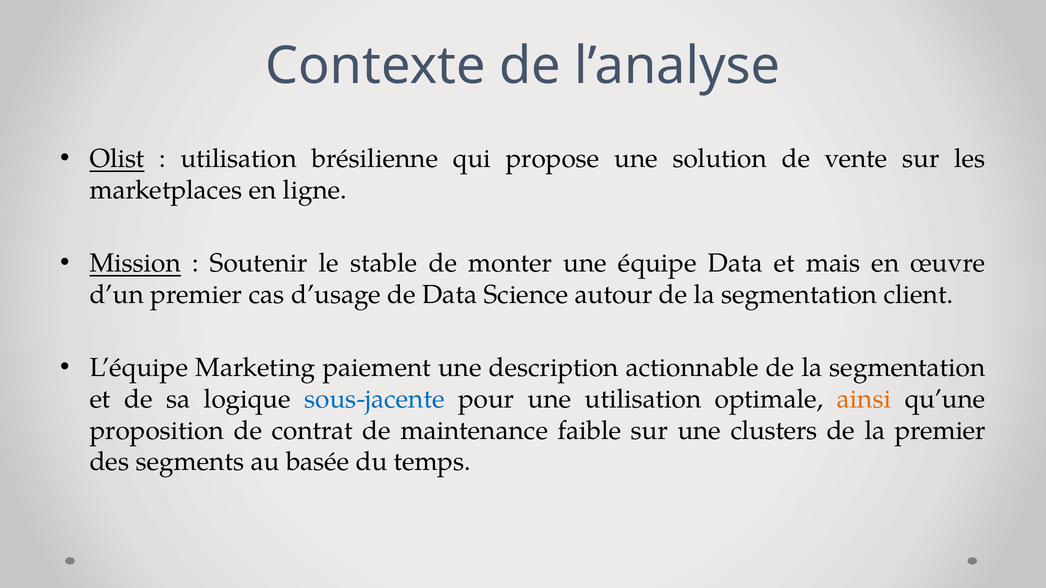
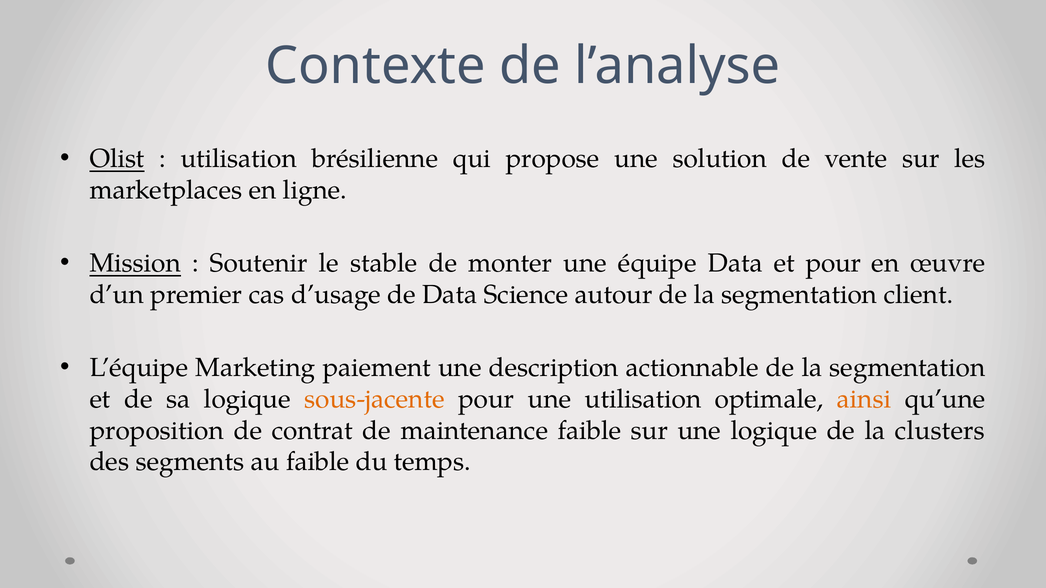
et mais: mais -> pour
sous-jacente colour: blue -> orange
une clusters: clusters -> logique
la premier: premier -> clusters
au basée: basée -> faible
